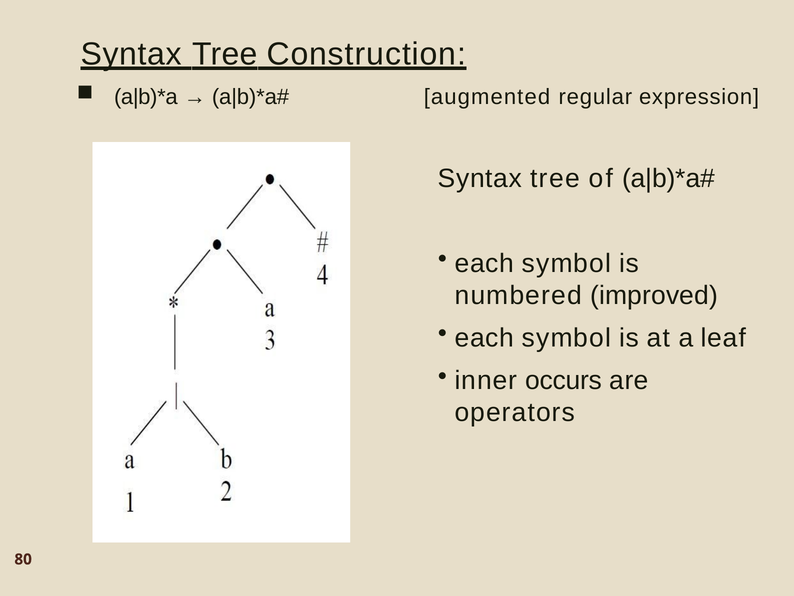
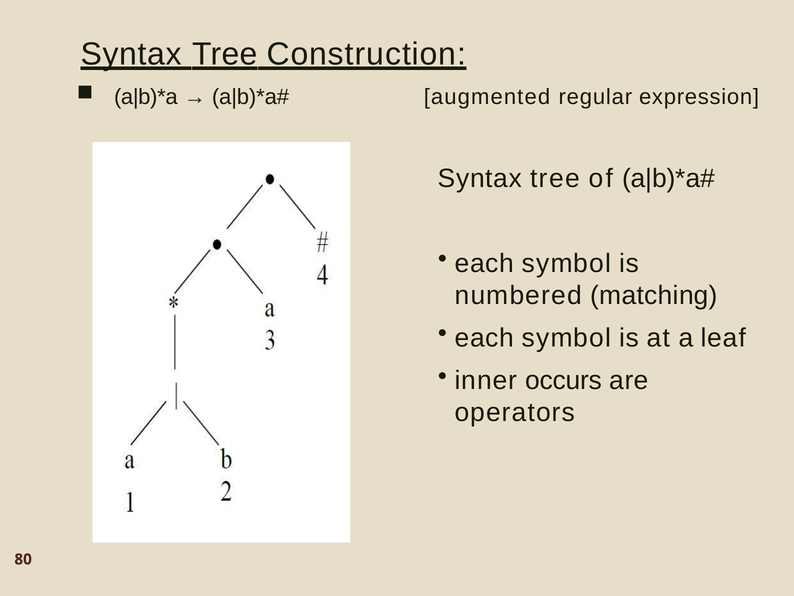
improved: improved -> matching
